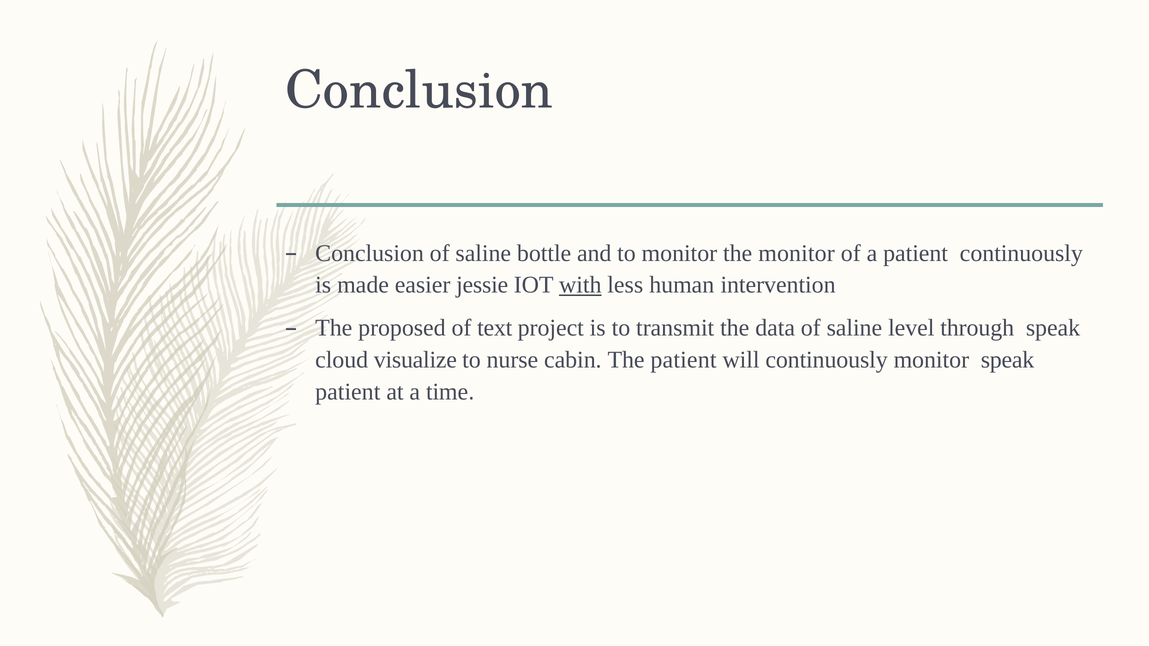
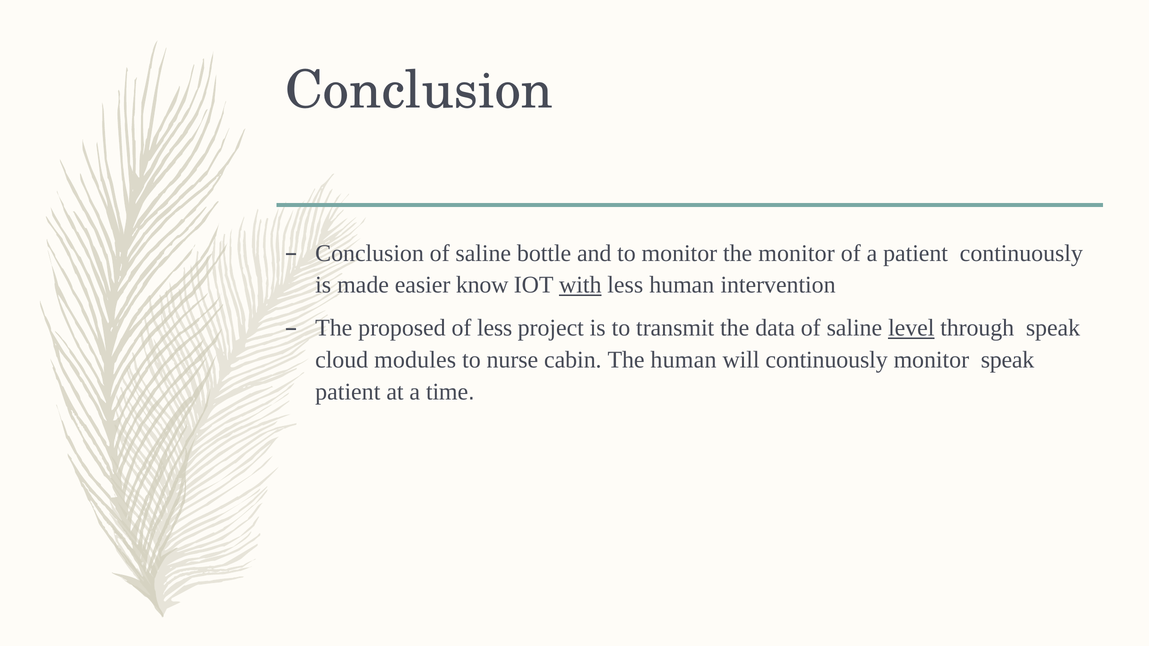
jessie: jessie -> know
of text: text -> less
level underline: none -> present
visualize: visualize -> modules
The patient: patient -> human
